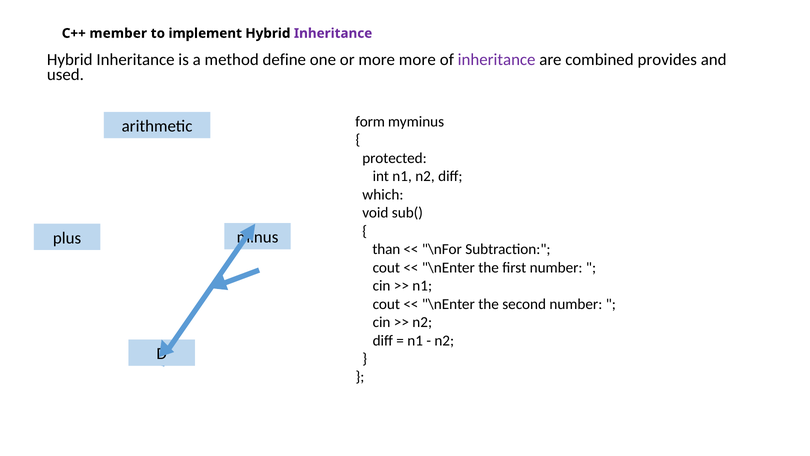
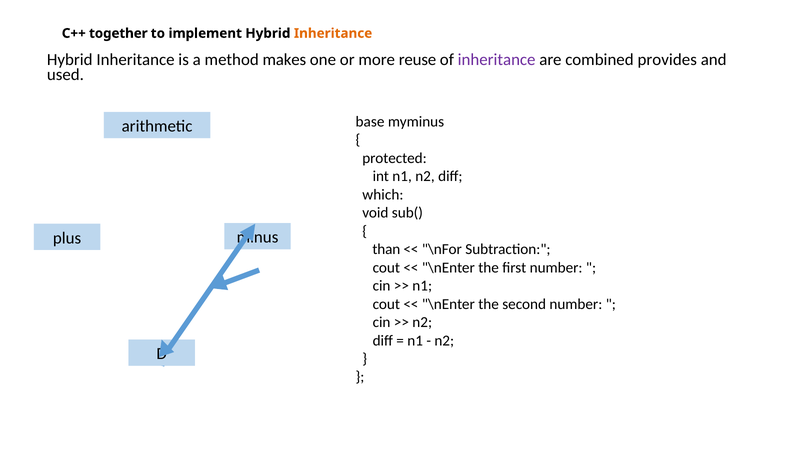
member: member -> together
Inheritance at (333, 33) colour: purple -> orange
define: define -> makes
more more: more -> reuse
form: form -> base
